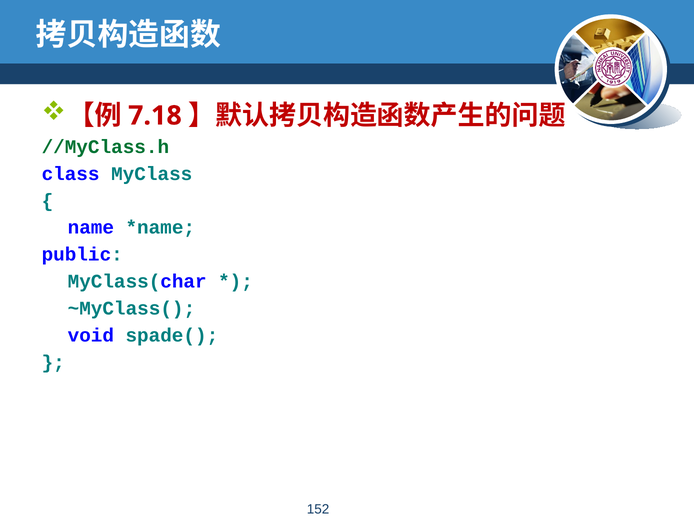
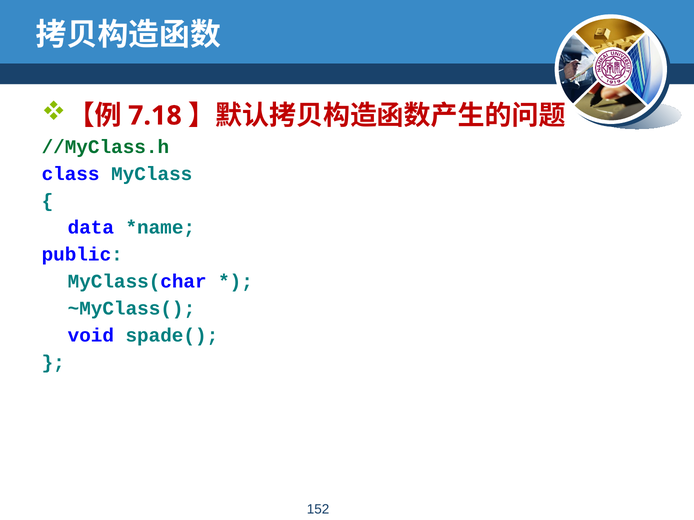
name: name -> data
